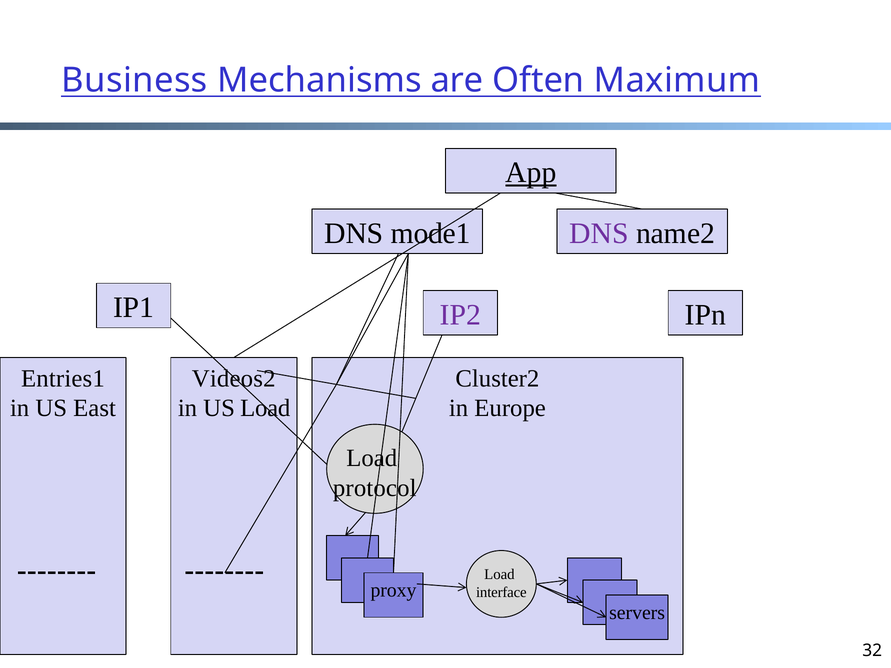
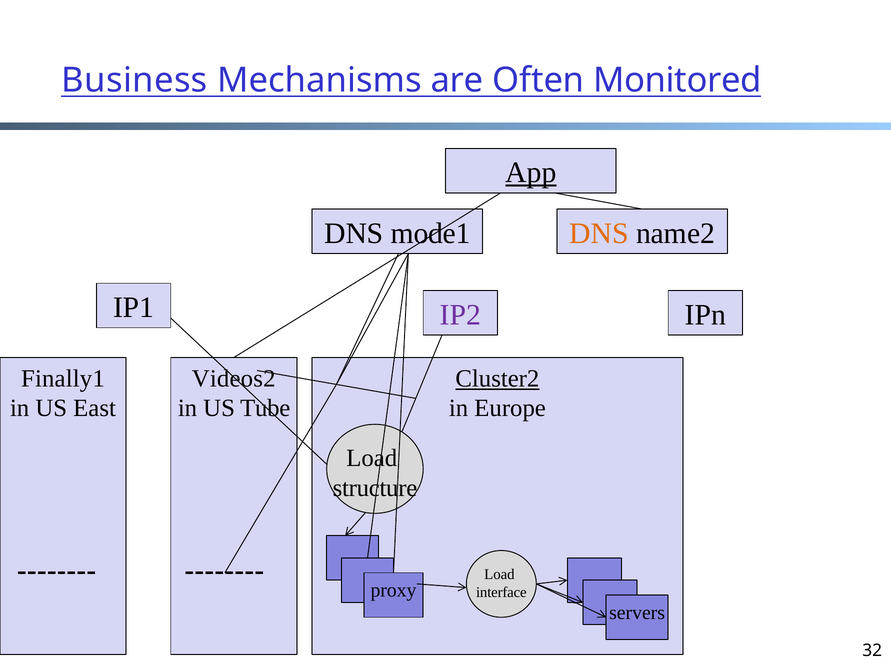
Maximum: Maximum -> Monitored
DNS at (599, 233) colour: purple -> orange
Entries1: Entries1 -> Finally1
Cluster2 underline: none -> present
US Load: Load -> Tube
protocol: protocol -> structure
